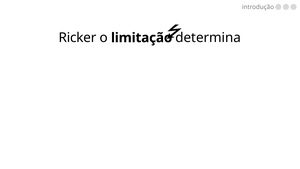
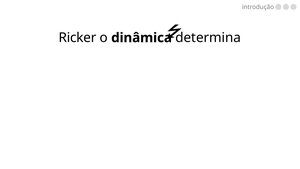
limitação: limitação -> dinâmica
